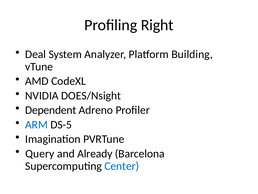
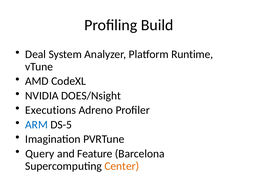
Right: Right -> Build
Building: Building -> Runtime
Dependent: Dependent -> Executions
Already: Already -> Feature
Center colour: blue -> orange
